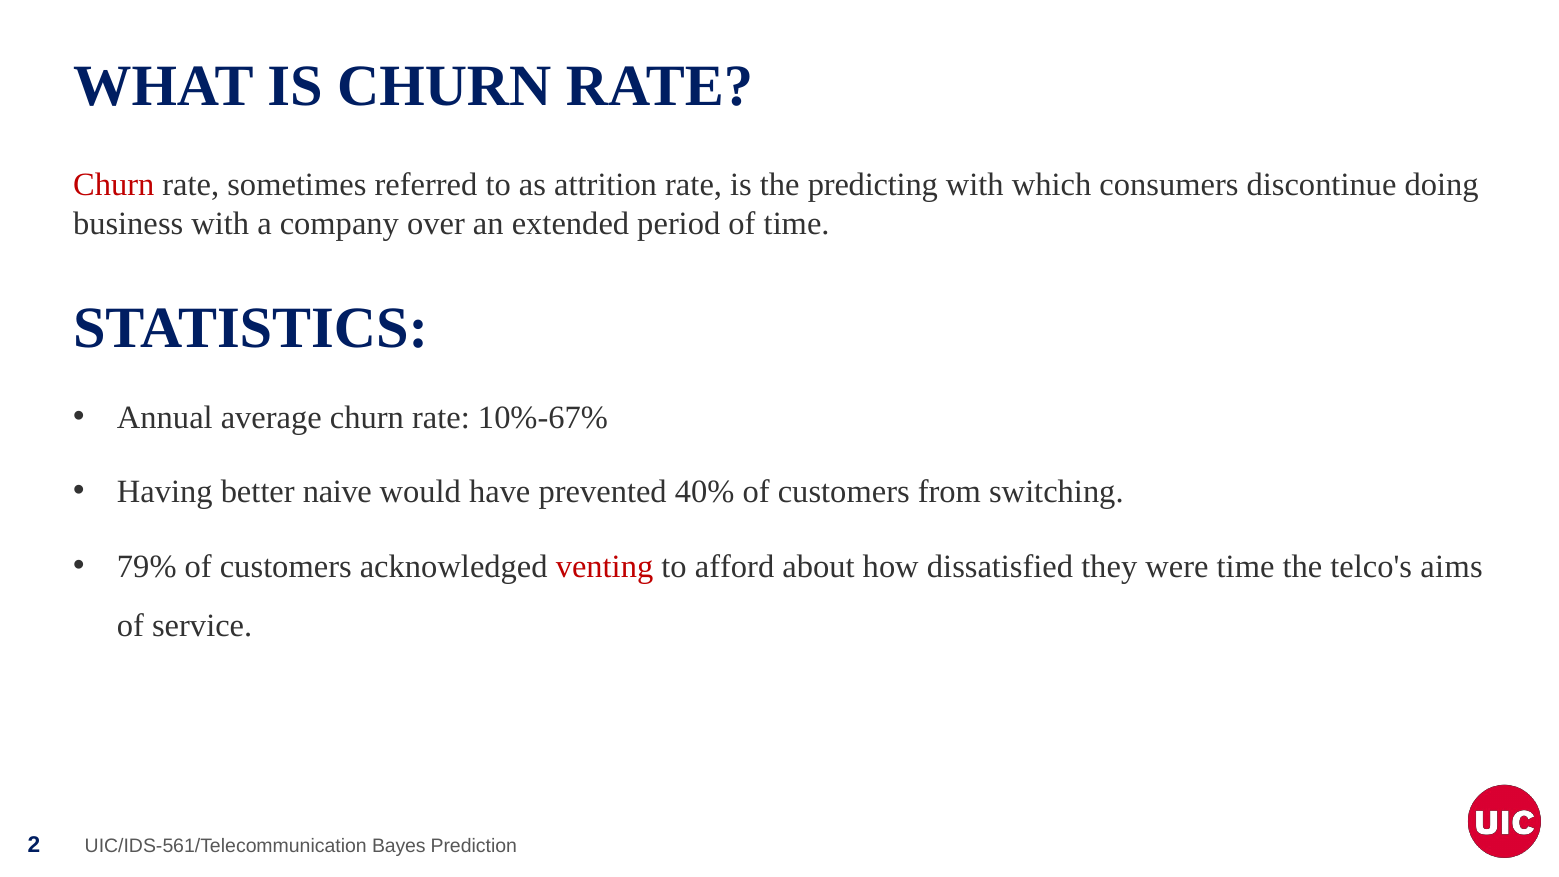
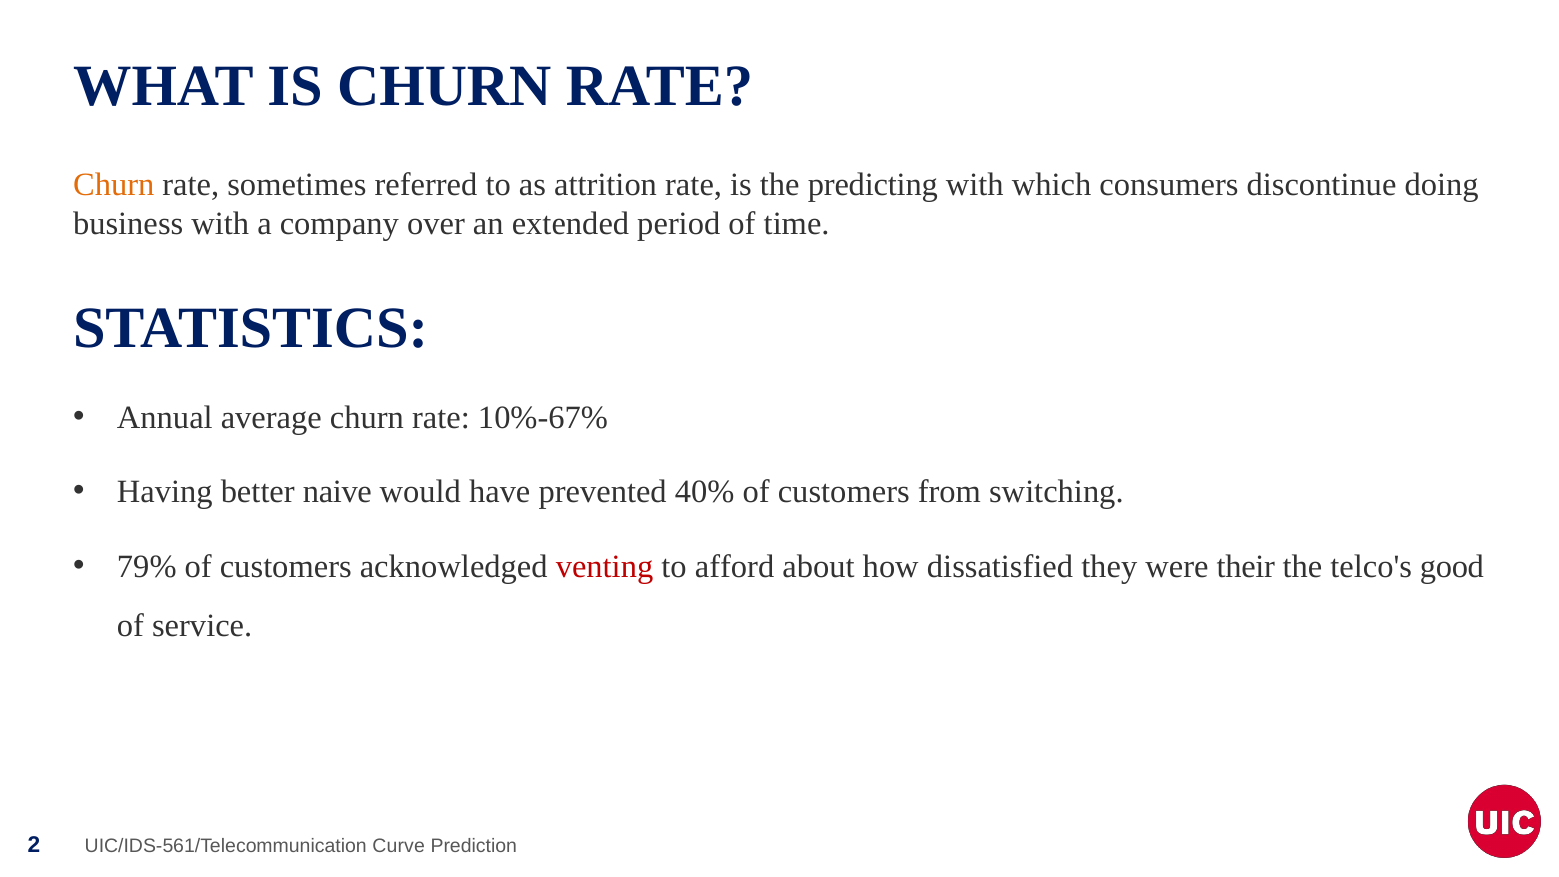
Churn at (114, 185) colour: red -> orange
were time: time -> their
aims: aims -> good
Bayes: Bayes -> Curve
